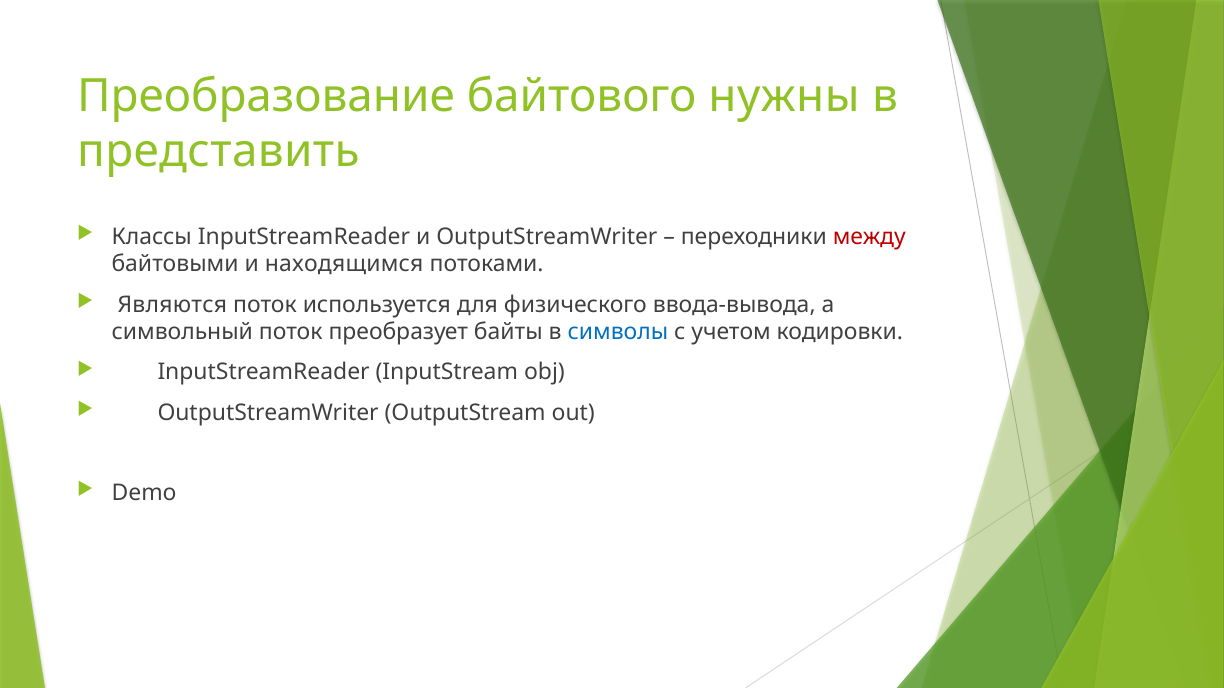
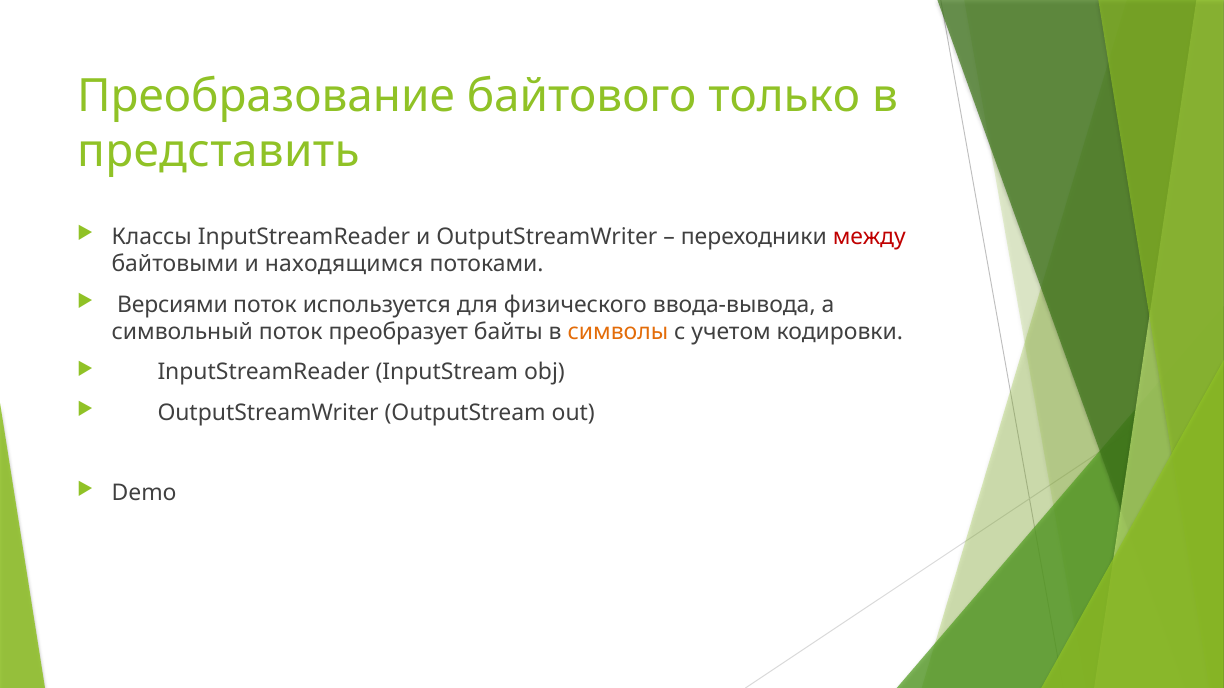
нужны: нужны -> только
Являются: Являются -> Версиями
символы colour: blue -> orange
